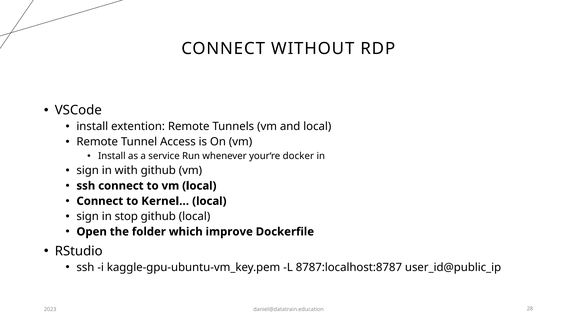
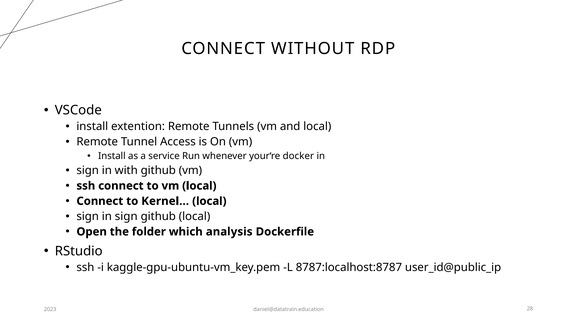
in stop: stop -> sign
improve: improve -> analysis
